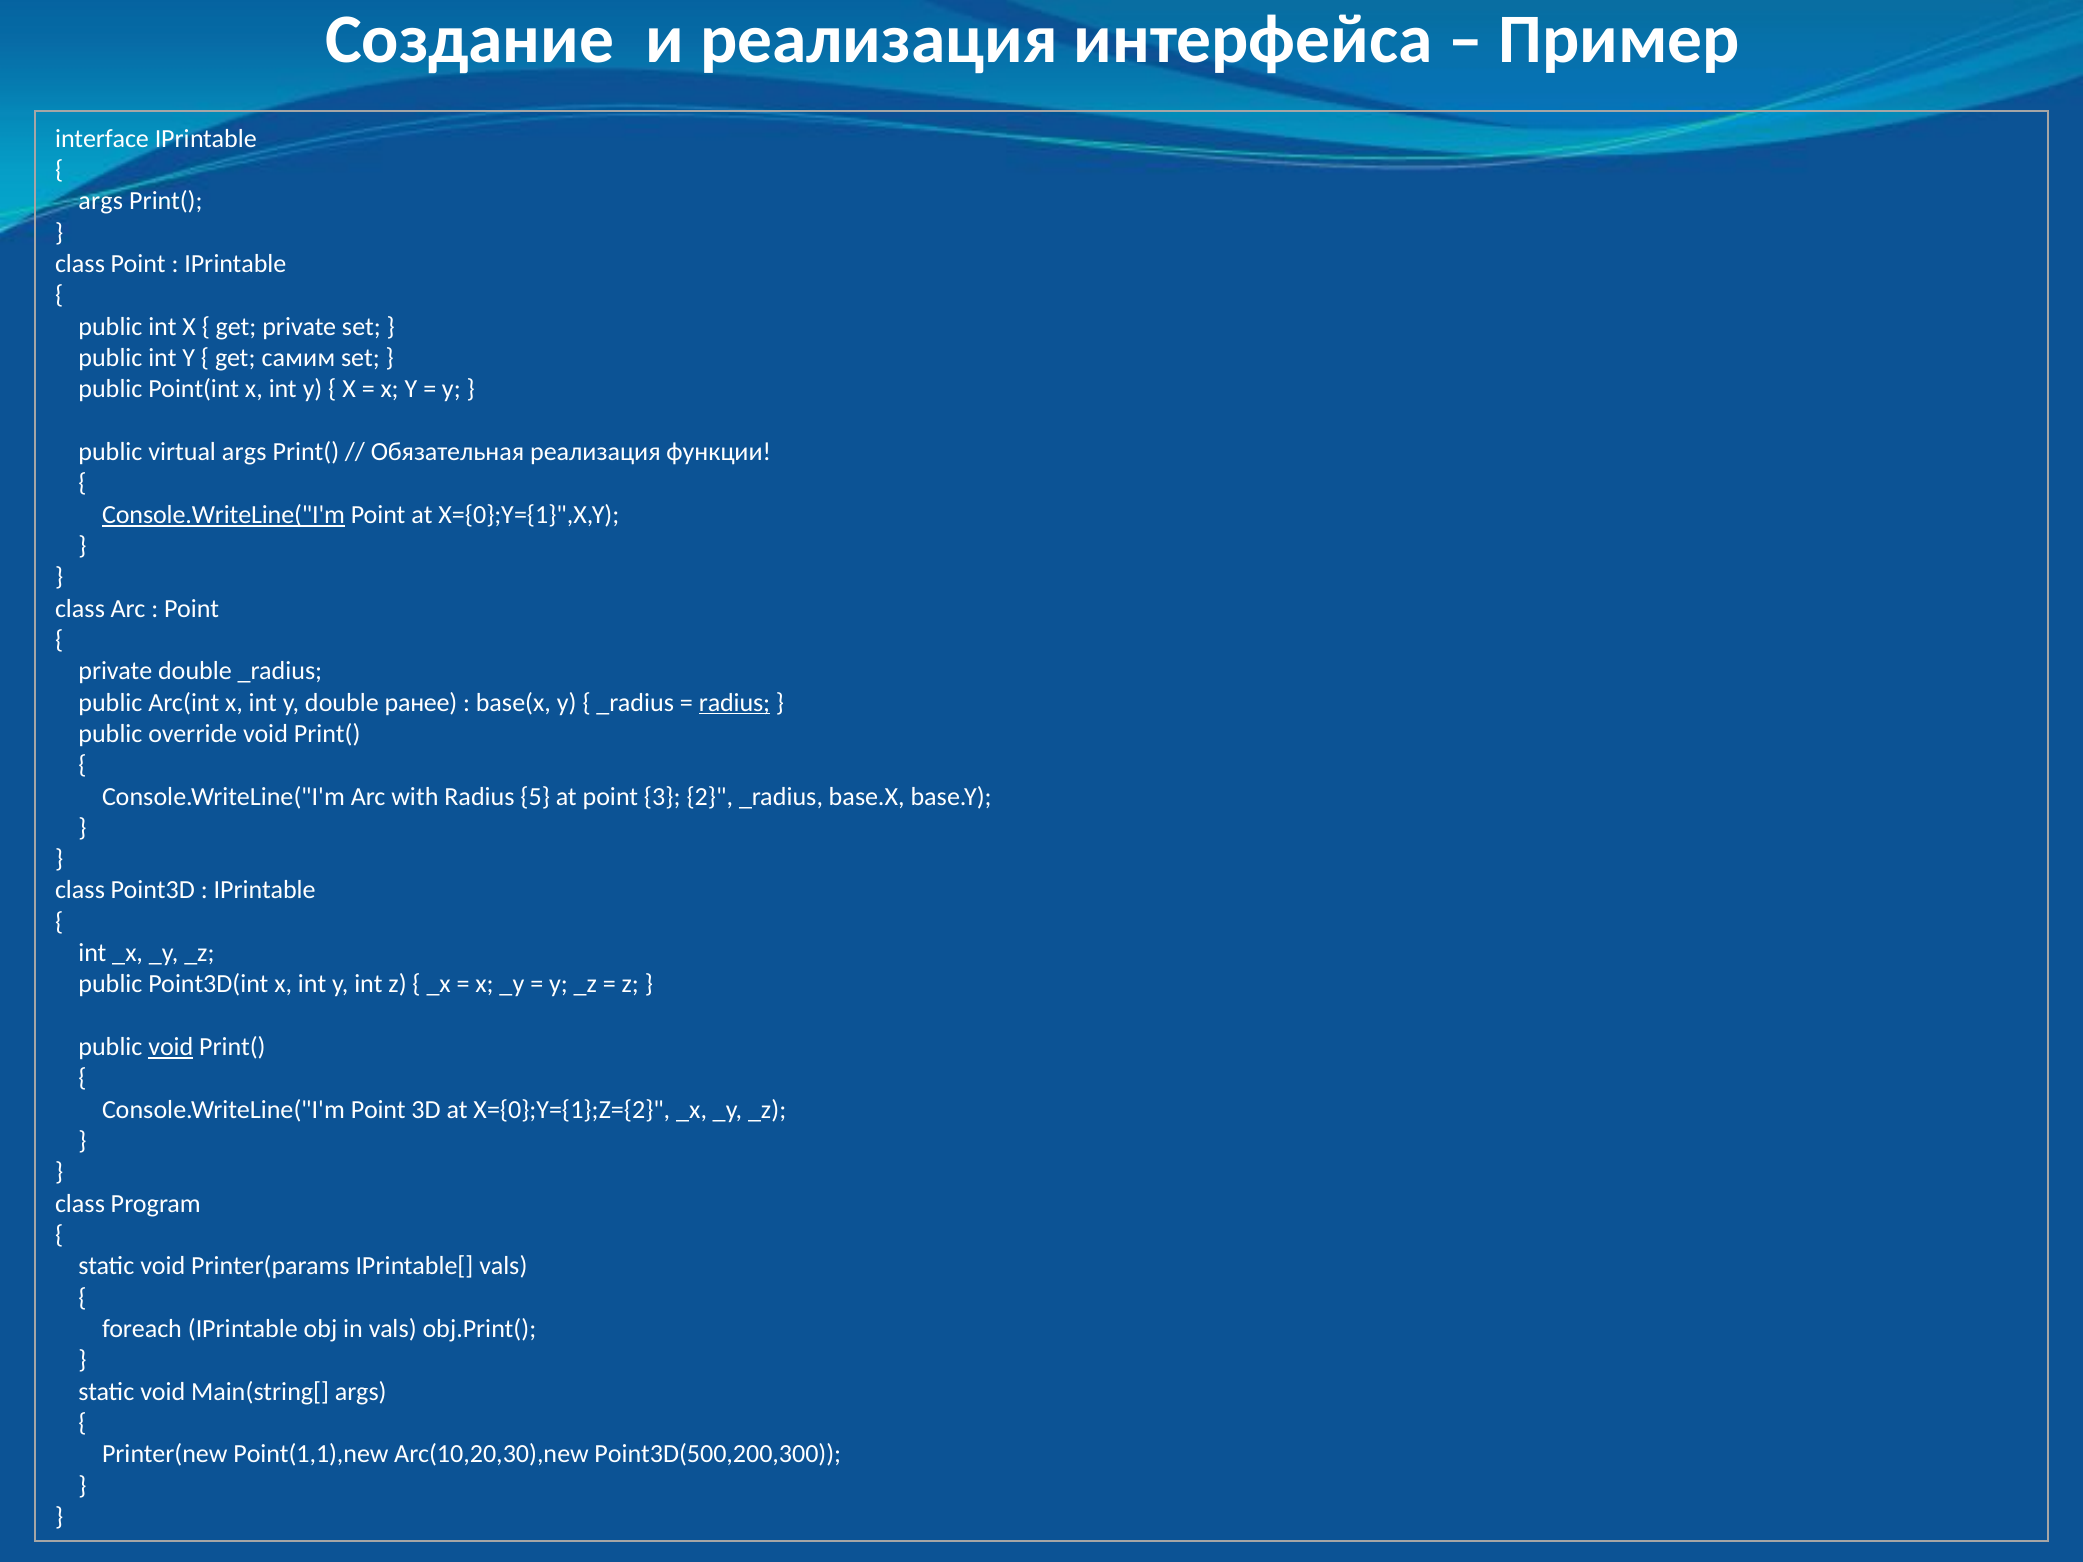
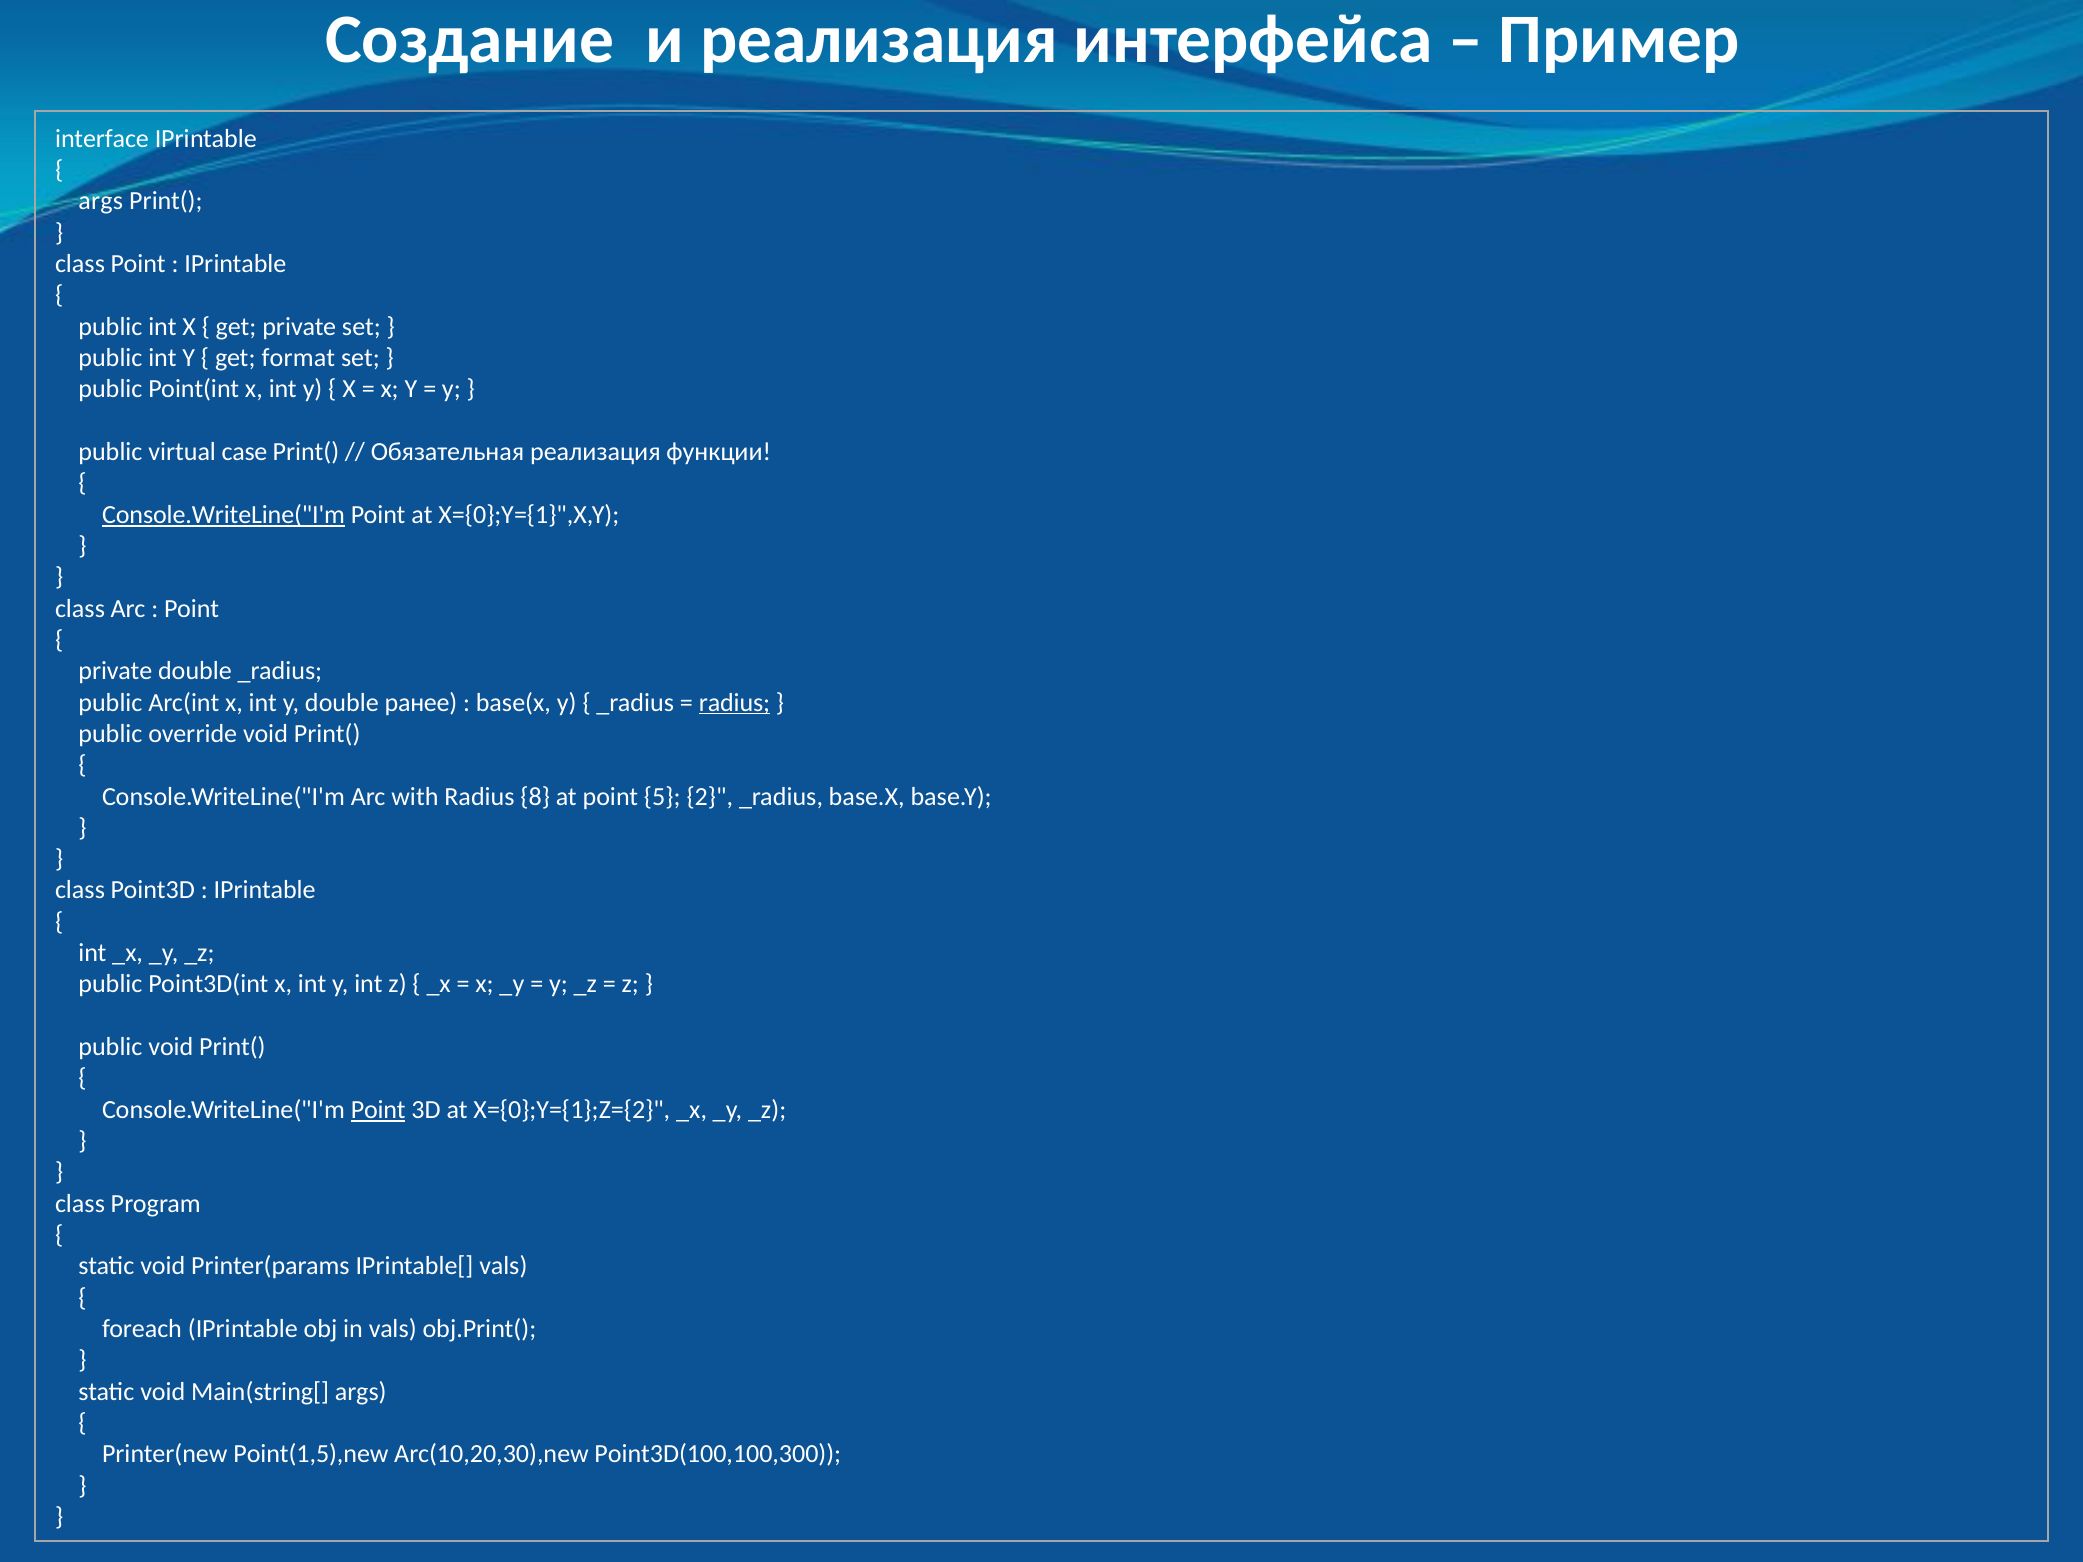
самим: самим -> format
virtual args: args -> case
5: 5 -> 8
3: 3 -> 5
void at (171, 1047) underline: present -> none
Point at (378, 1110) underline: none -> present
Point(1,1),new: Point(1,1),new -> Point(1,5),new
Point3D(500,200,300: Point3D(500,200,300 -> Point3D(100,100,300
